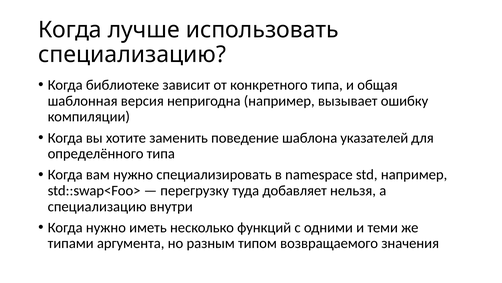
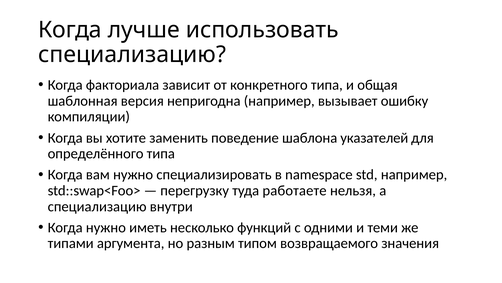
библиотеке: библиотеке -> факториала
добавляет: добавляет -> работаете
